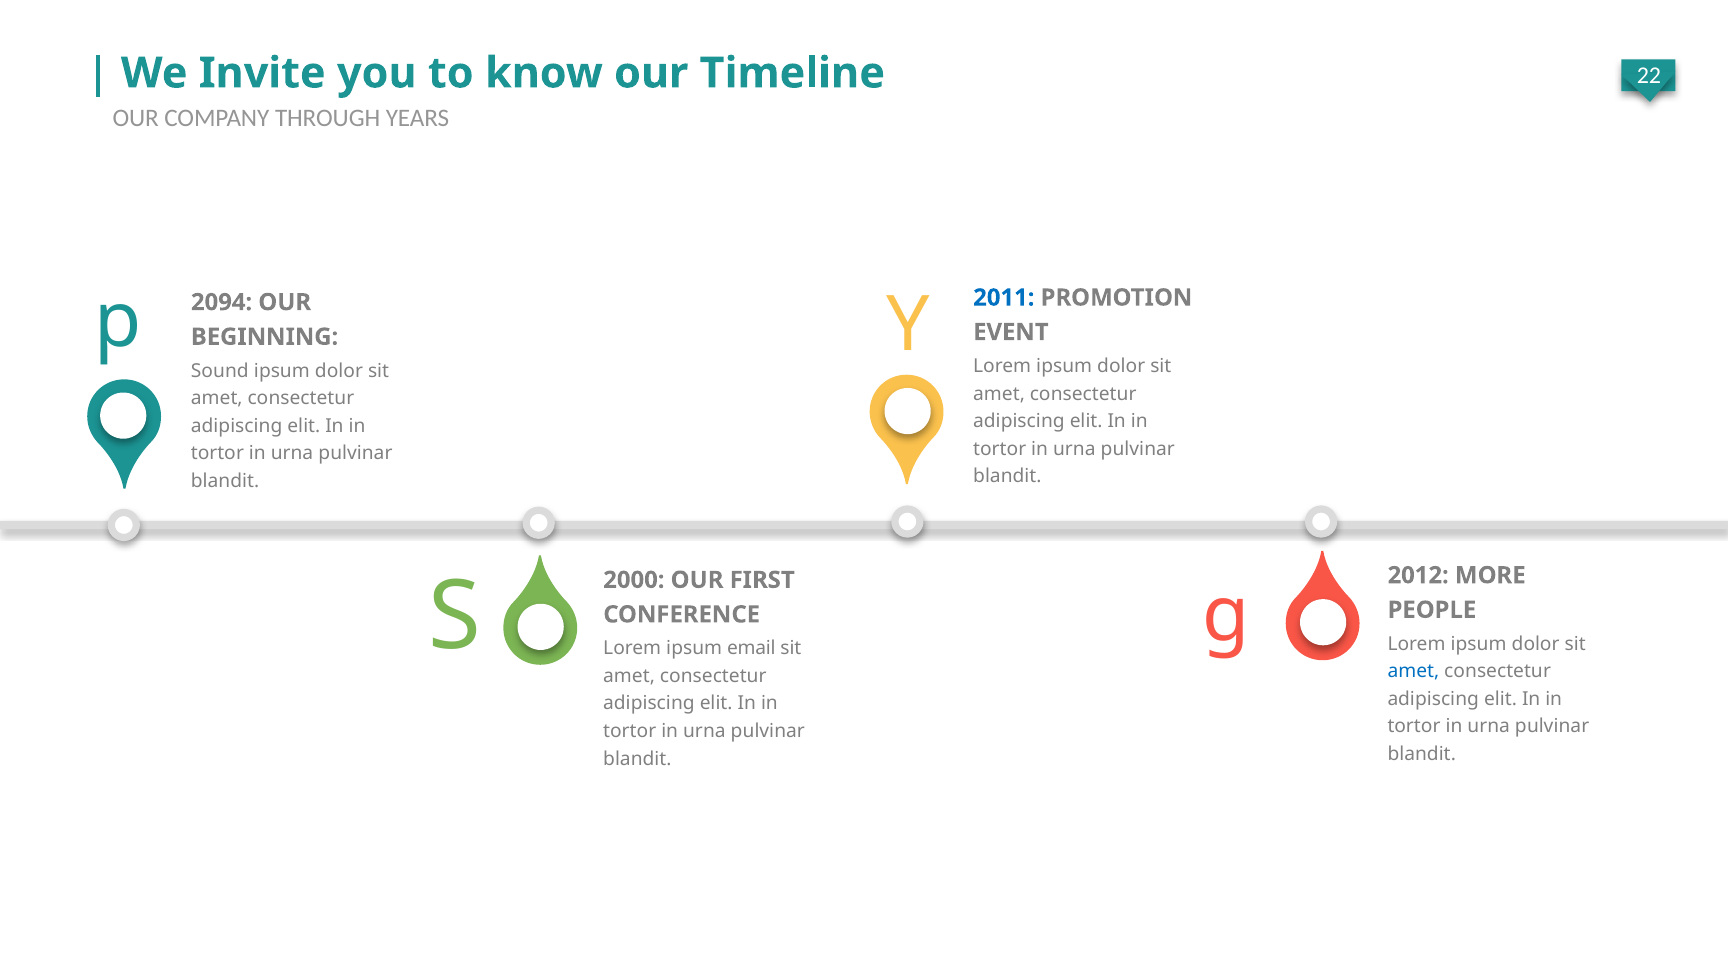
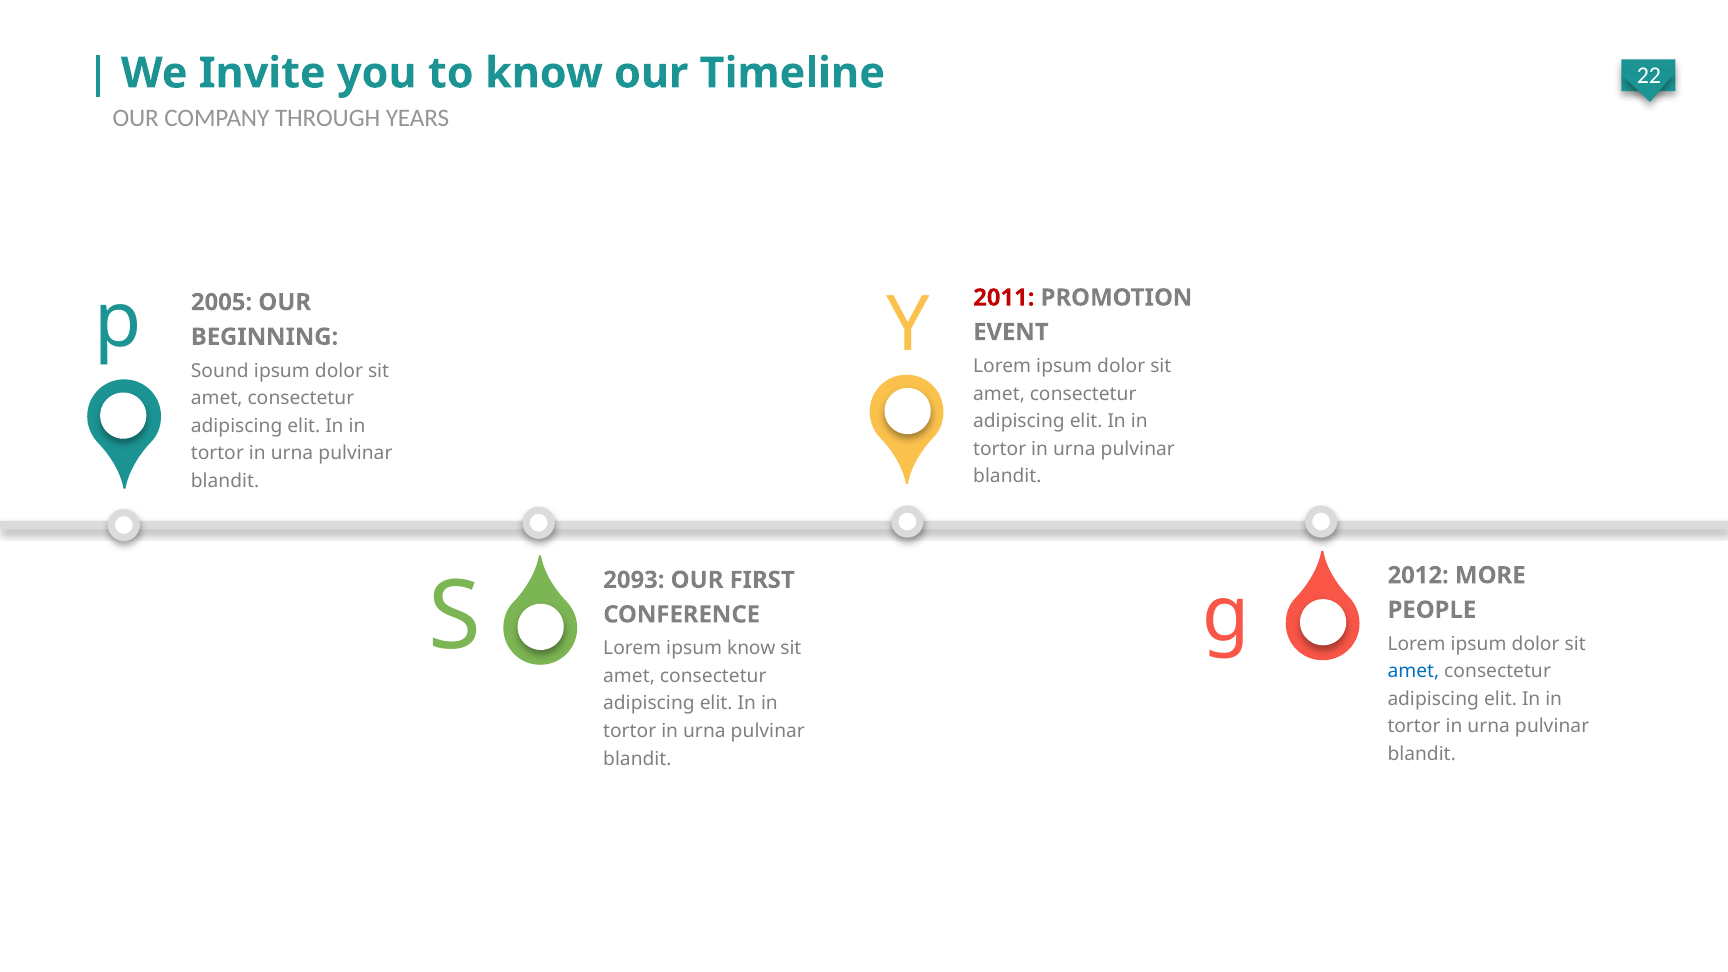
2011 colour: blue -> red
2094: 2094 -> 2005
2000: 2000 -> 2093
ipsum email: email -> know
